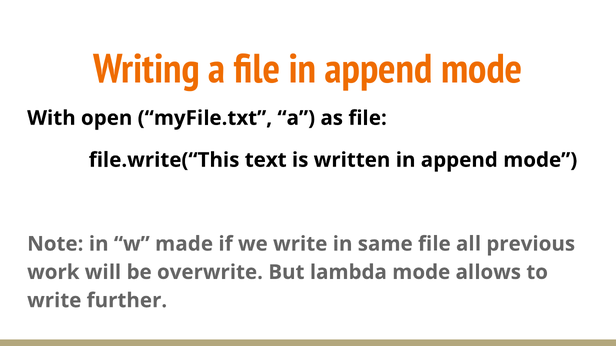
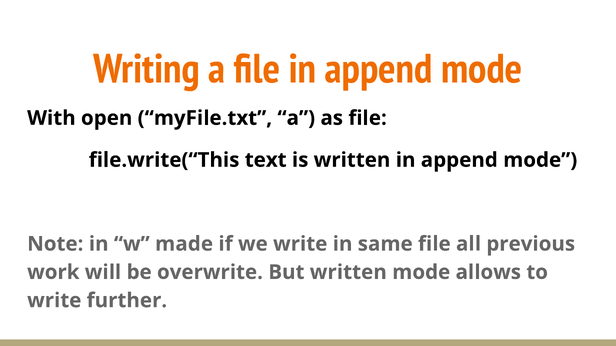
But lambda: lambda -> written
